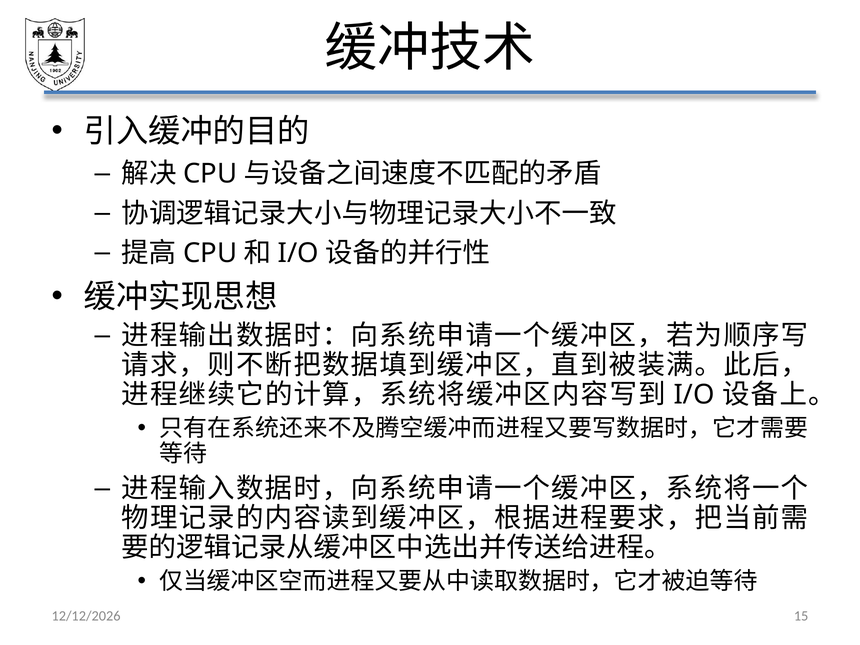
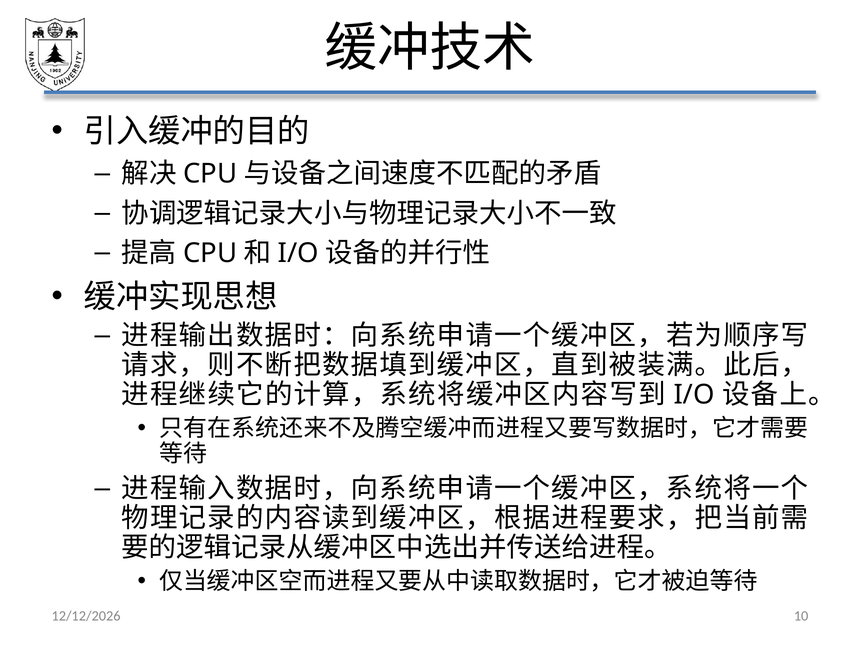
15: 15 -> 10
